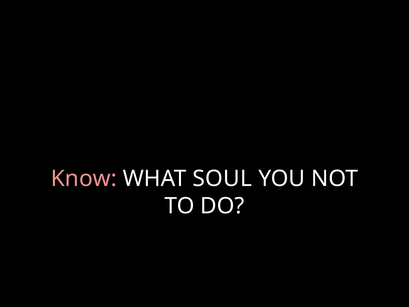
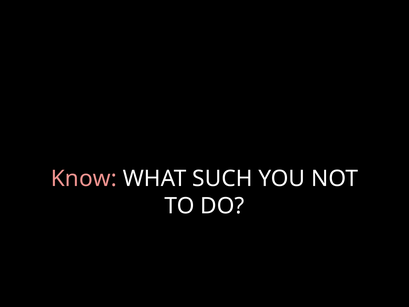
SOUL: SOUL -> SUCH
